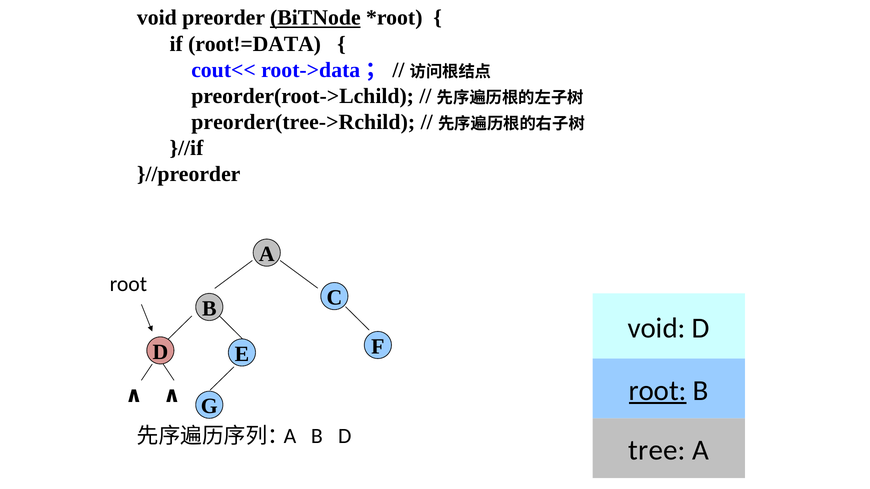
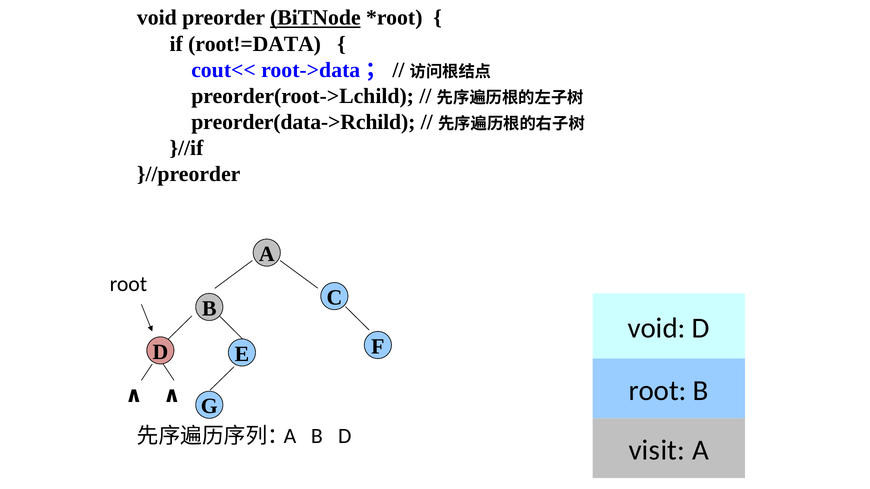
preorder(tree->Rchild: preorder(tree->Rchild -> preorder(data->Rchild
root at (658, 391) underline: present -> none
tree: tree -> visit
